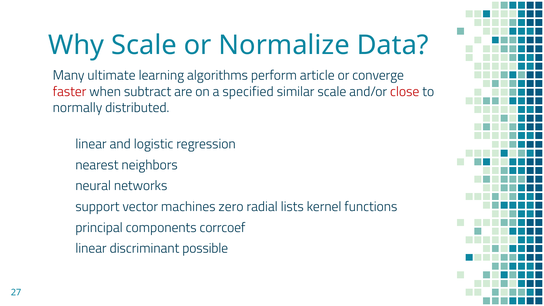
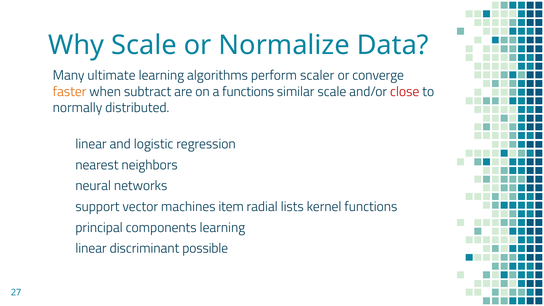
article: article -> scaler
faster colour: red -> orange
a specified: specified -> functions
zero: zero -> item
components corrcoef: corrcoef -> learning
